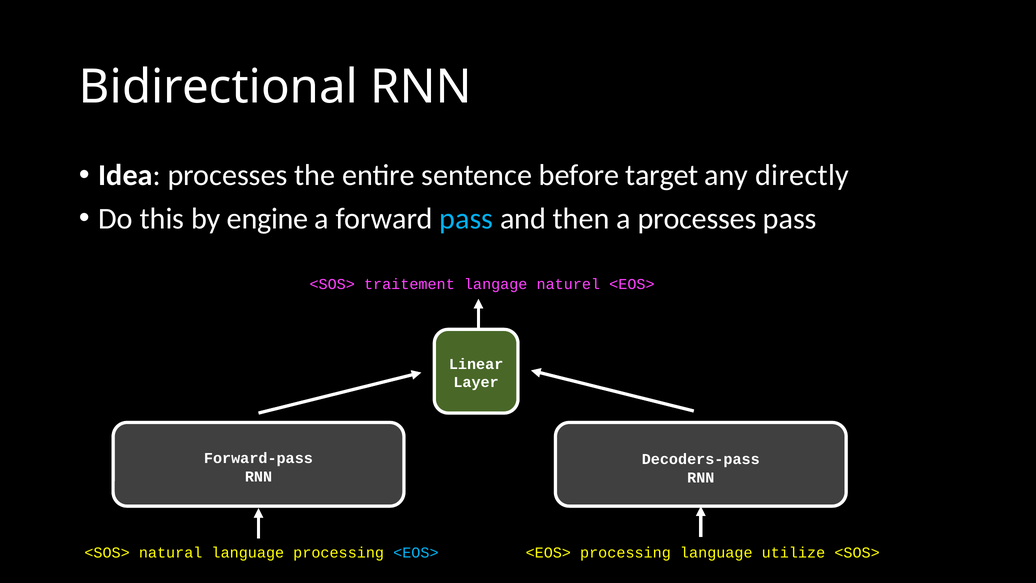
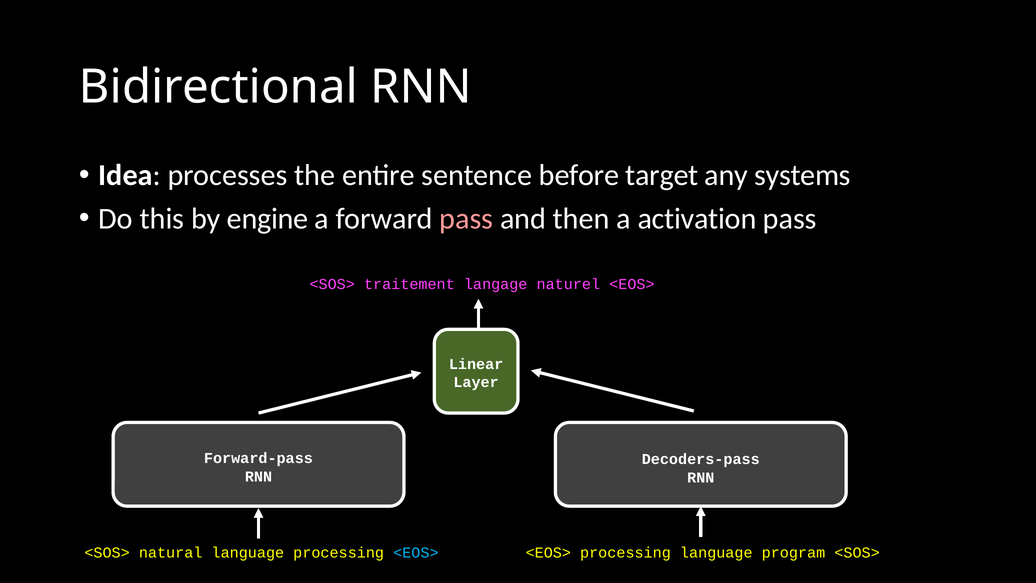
directly: directly -> systems
pass at (466, 219) colour: light blue -> pink
a processes: processes -> activation
utilize: utilize -> program
